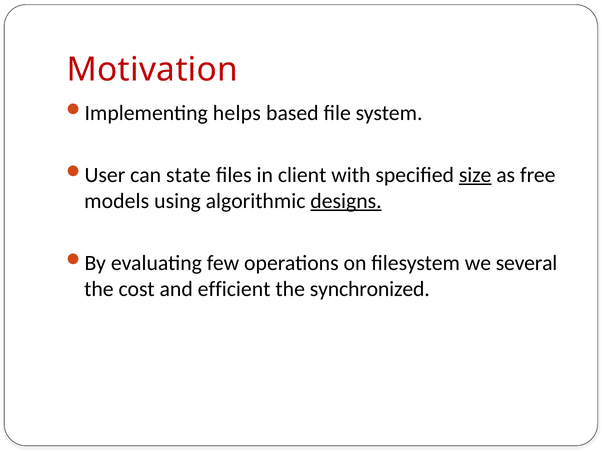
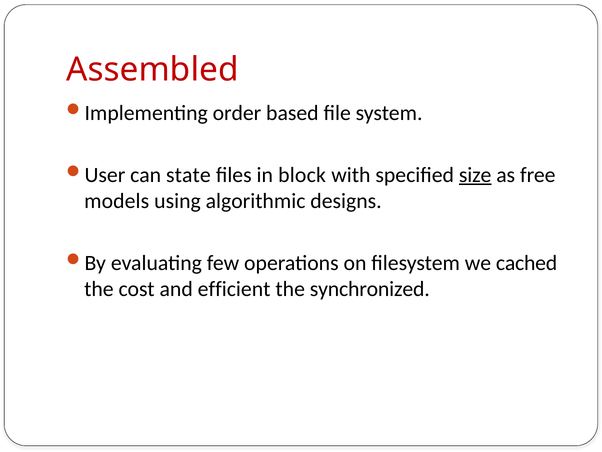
Motivation: Motivation -> Assembled
helps: helps -> order
client: client -> block
designs underline: present -> none
several: several -> cached
